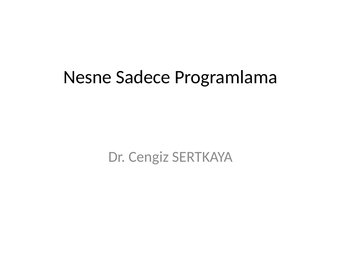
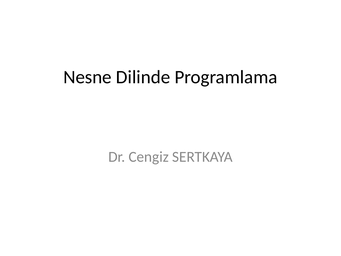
Sadece: Sadece -> Dilinde
